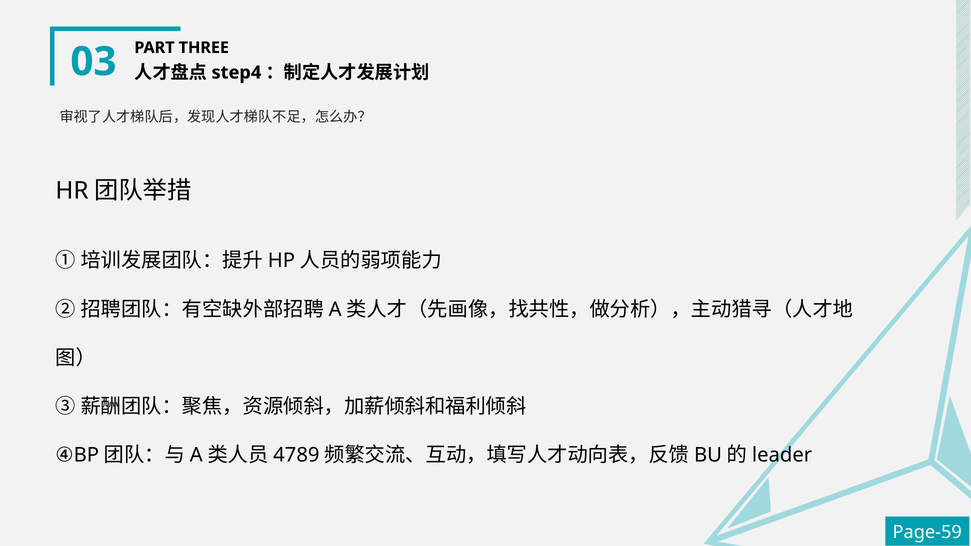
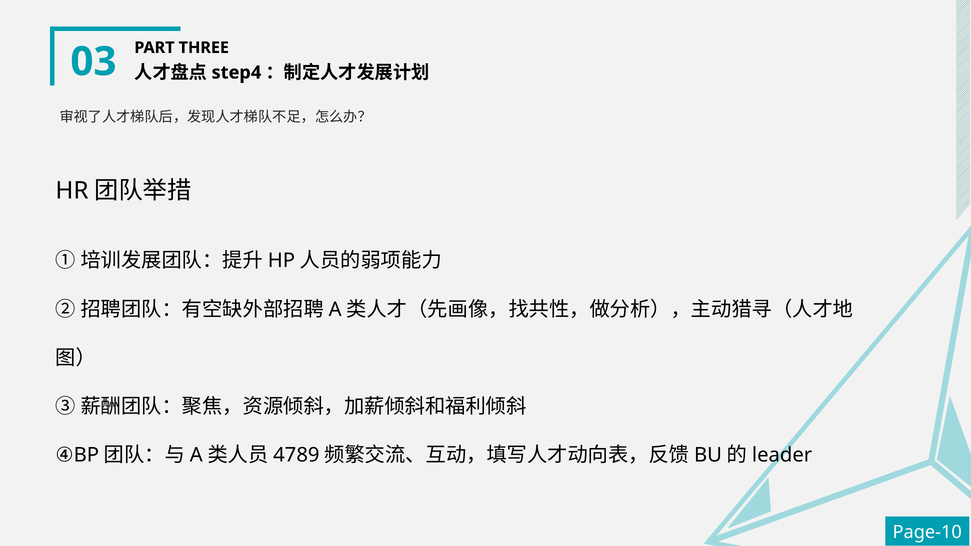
Page-59: Page-59 -> Page-10
